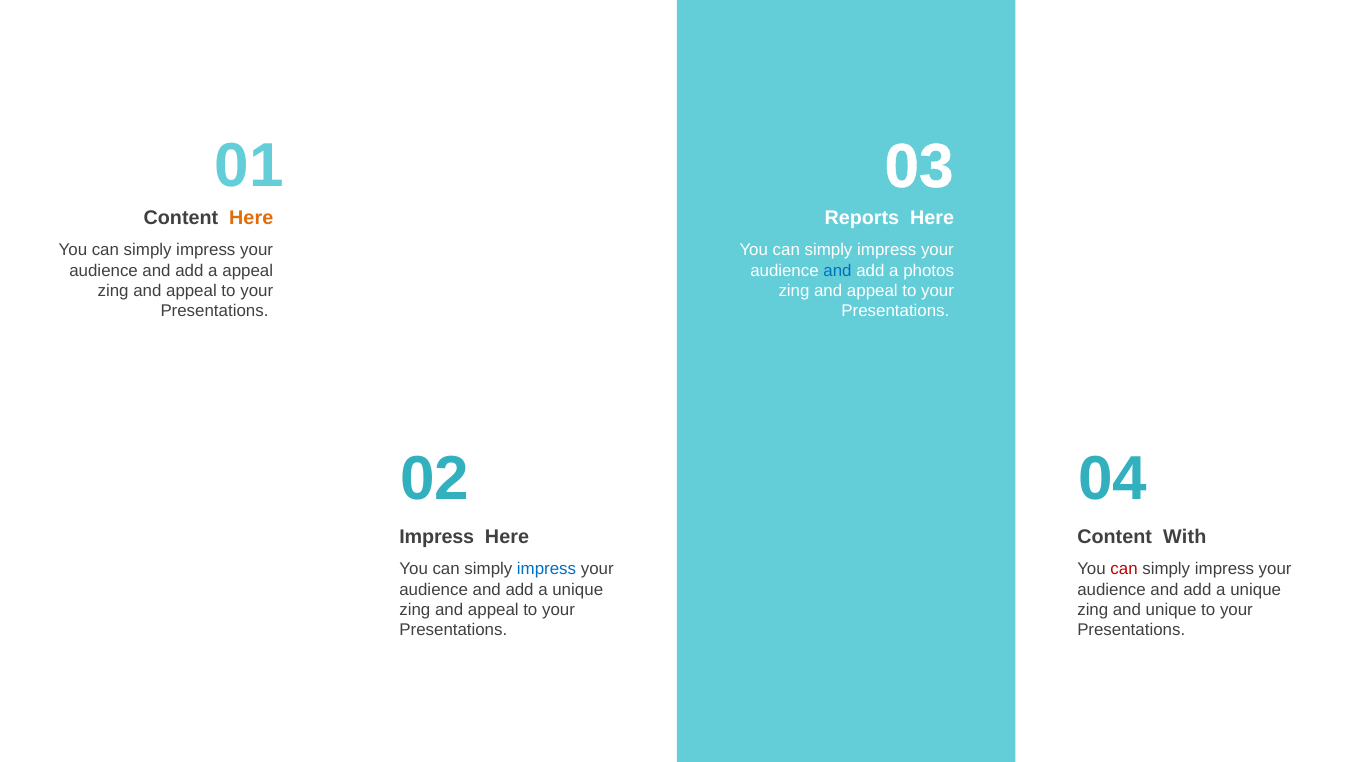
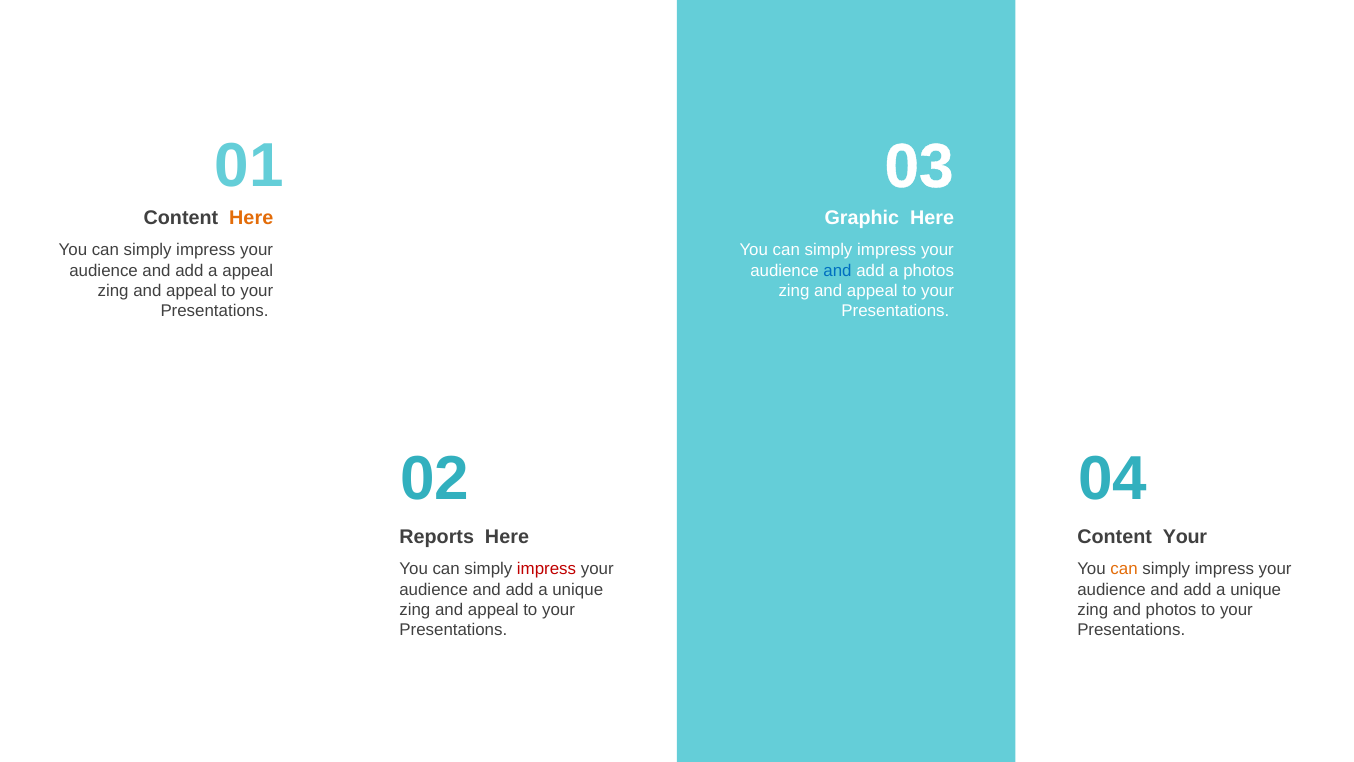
Reports: Reports -> Graphic
Impress at (437, 536): Impress -> Reports
Content With: With -> Your
impress at (547, 569) colour: blue -> red
can at (1124, 569) colour: red -> orange
and unique: unique -> photos
